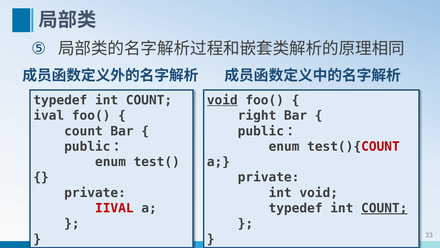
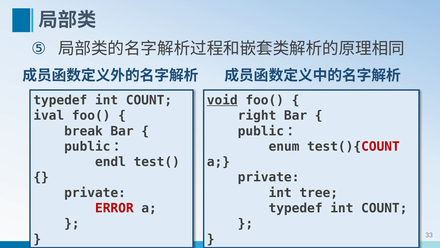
count at (83, 131): count -> break
enum at (110, 162): enum -> endl
int void: void -> tree
IIVAL: IIVAL -> ERROR
COUNT at (384, 208) underline: present -> none
